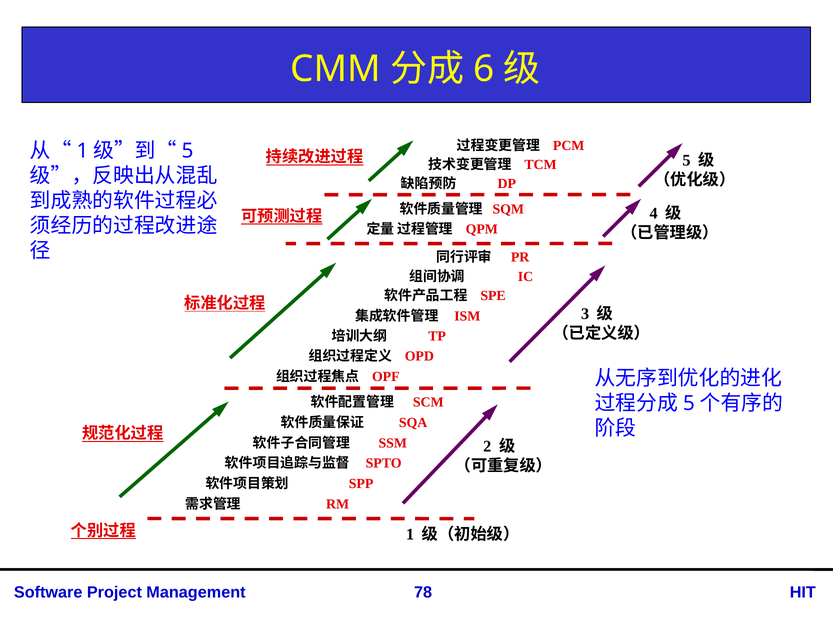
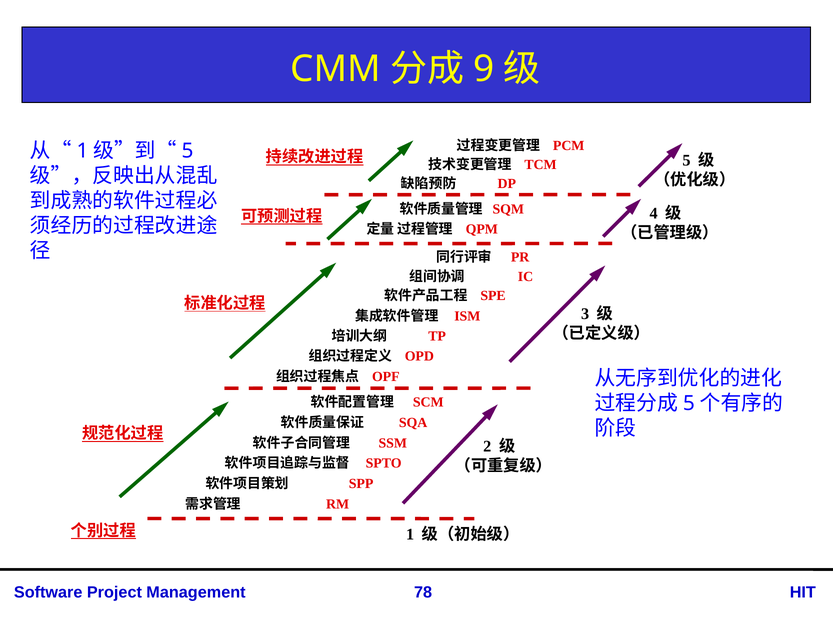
6: 6 -> 9
